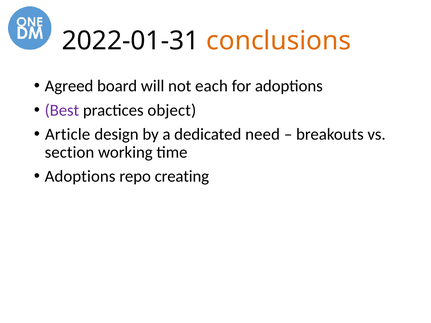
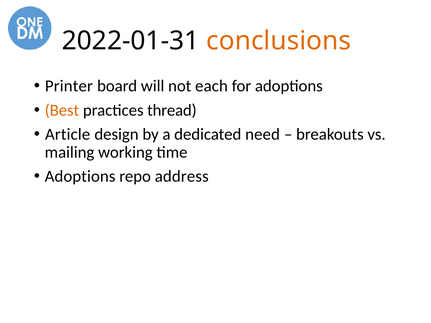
Agreed: Agreed -> Printer
Best colour: purple -> orange
object: object -> thread
section: section -> mailing
creating: creating -> address
